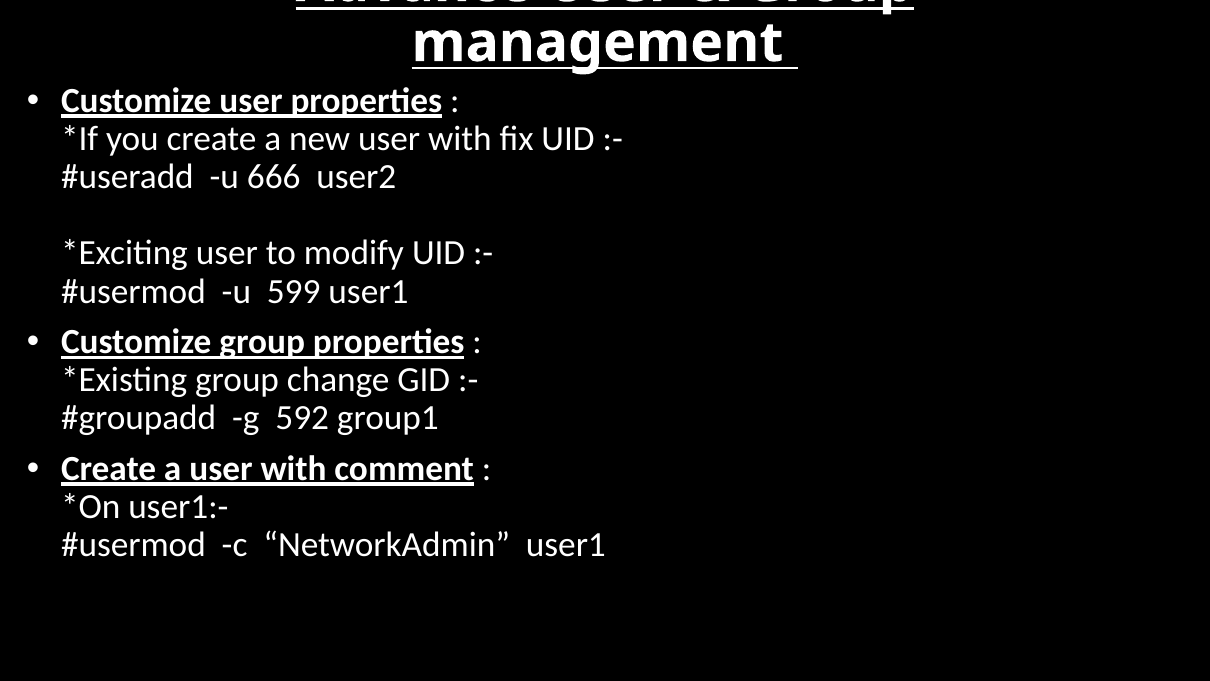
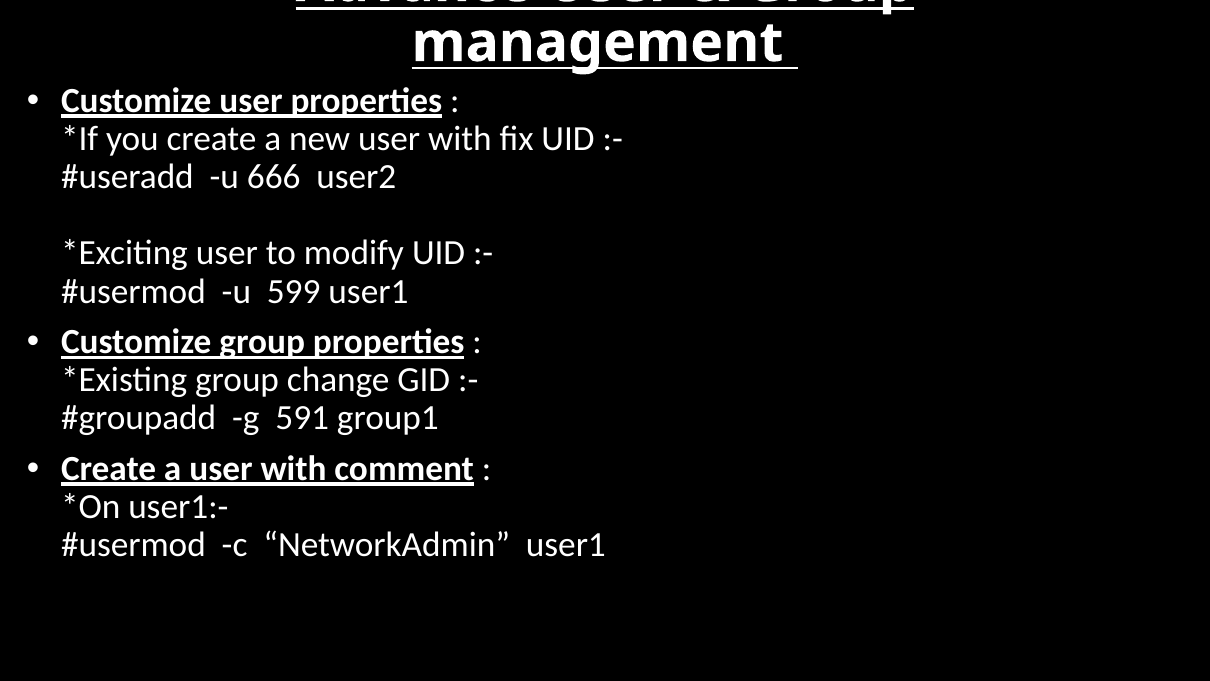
592: 592 -> 591
